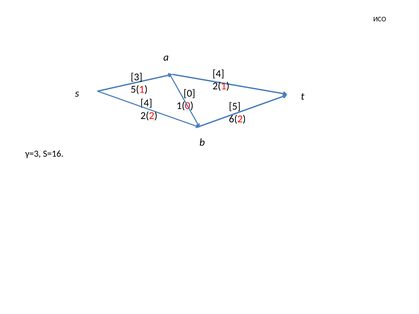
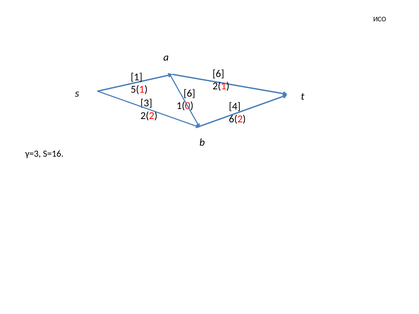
4 at (218, 74): 4 -> 6
3: 3 -> 1
5(1 0: 0 -> 6
4 at (146, 103): 4 -> 3
5: 5 -> 4
